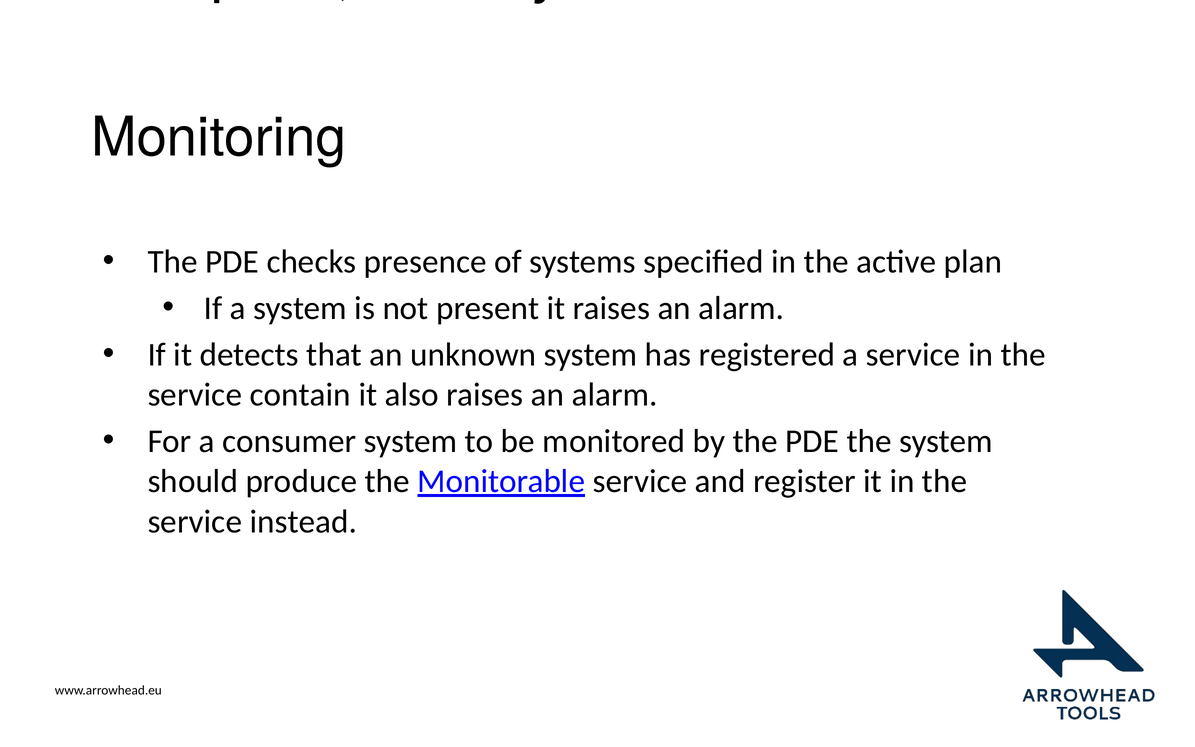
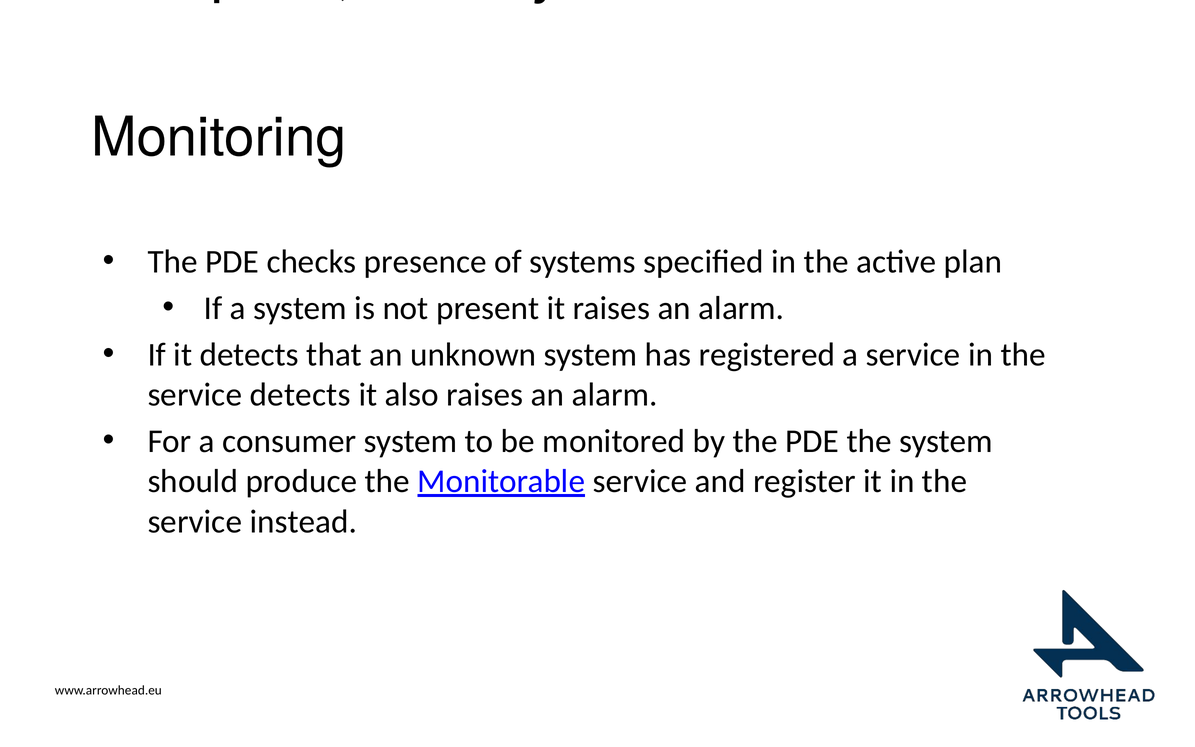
service contain: contain -> detects
